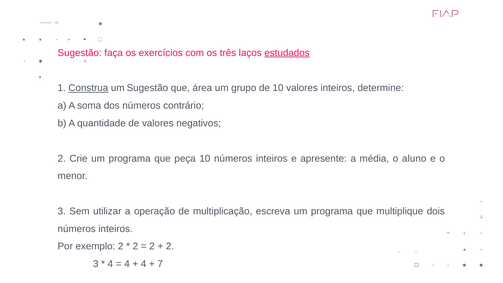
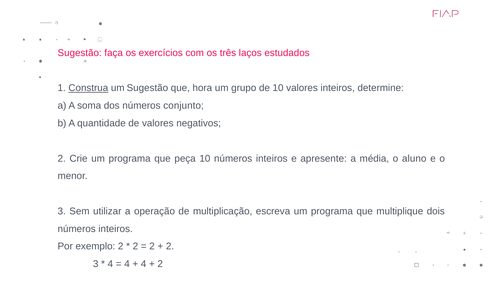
estudados underline: present -> none
área: área -> hora
contrário: contrário -> conjunto
7 at (160, 264): 7 -> 2
